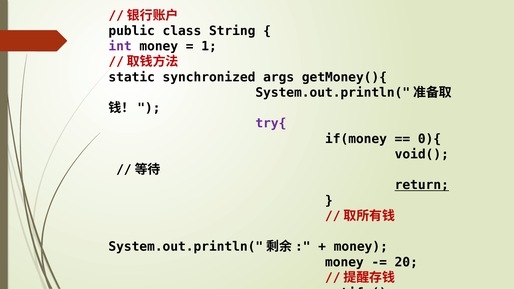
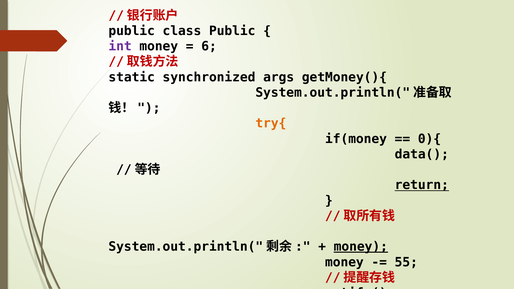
class String: String -> Public
1: 1 -> 6
try{ colour: purple -> orange
void(: void( -> data(
money at (361, 247) underline: none -> present
20: 20 -> 55
